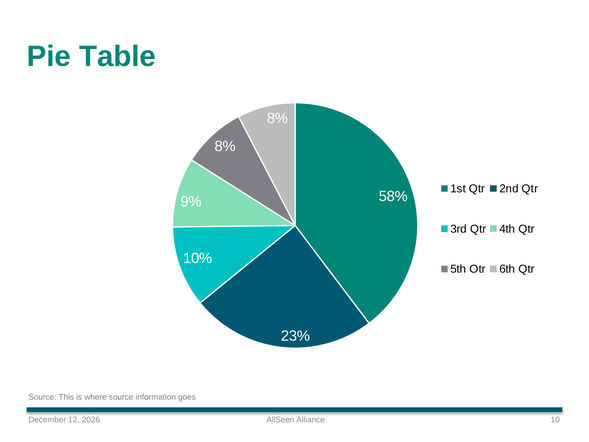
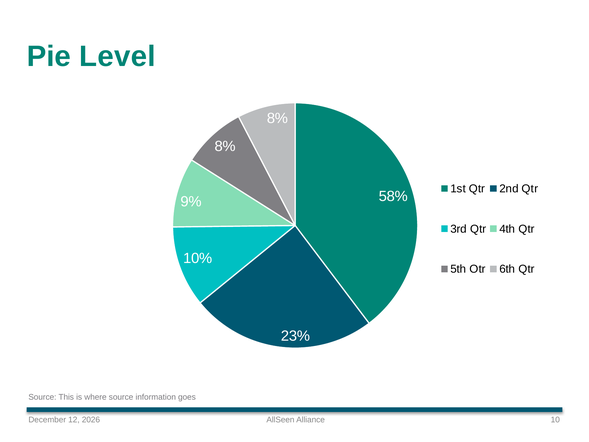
Table: Table -> Level
